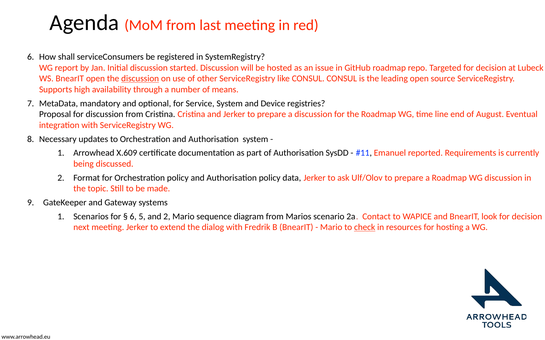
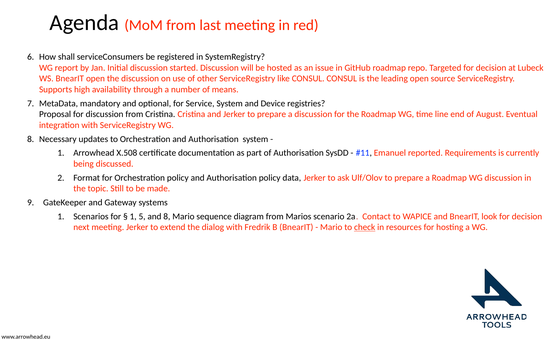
discussion at (140, 79) underline: present -> none
X.609: X.609 -> X.508
6 at (133, 217): 6 -> 1
and 2: 2 -> 8
